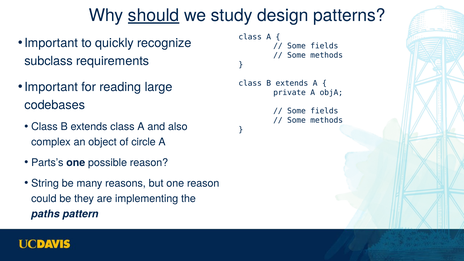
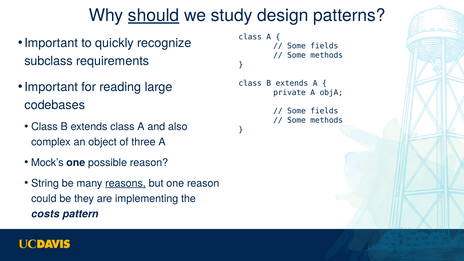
circle: circle -> three
Parts’s: Parts’s -> Mock’s
reasons underline: none -> present
paths: paths -> costs
